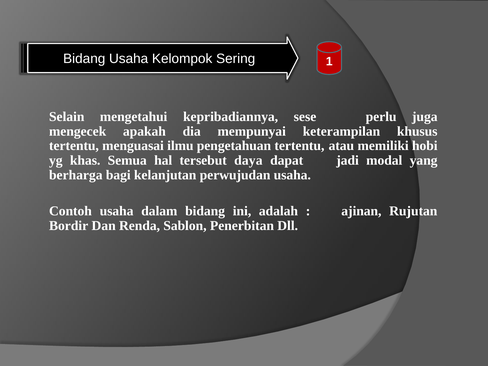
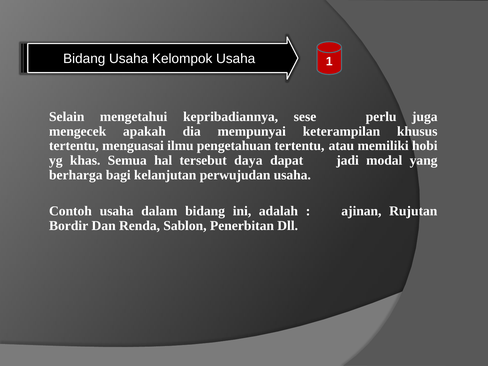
Kelompok Sering: Sering -> Usaha
